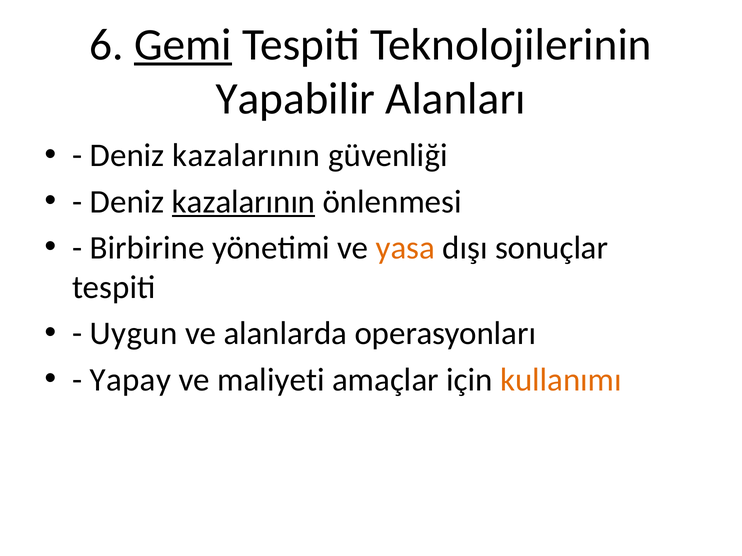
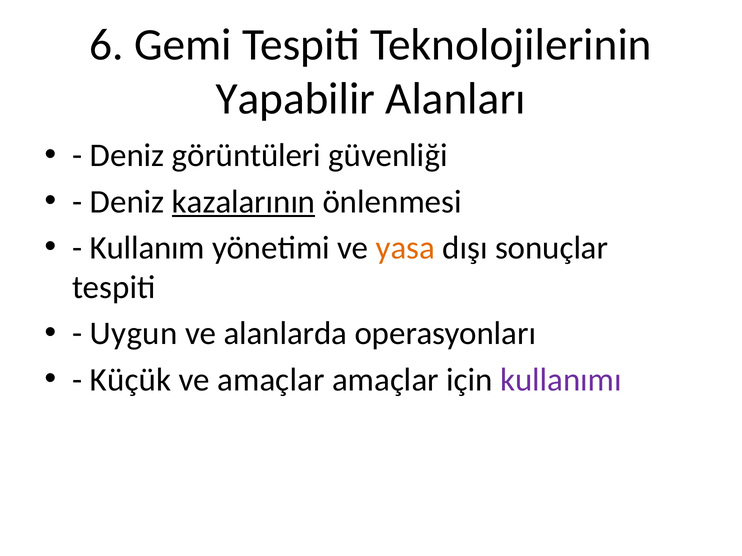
Gemi underline: present -> none
kazalarının at (246, 156): kazalarının -> görüntüleri
Birbirine: Birbirine -> Kullanım
Yapay: Yapay -> Küçük
ve maliyeti: maliyeti -> amaçlar
kullanımı colour: orange -> purple
